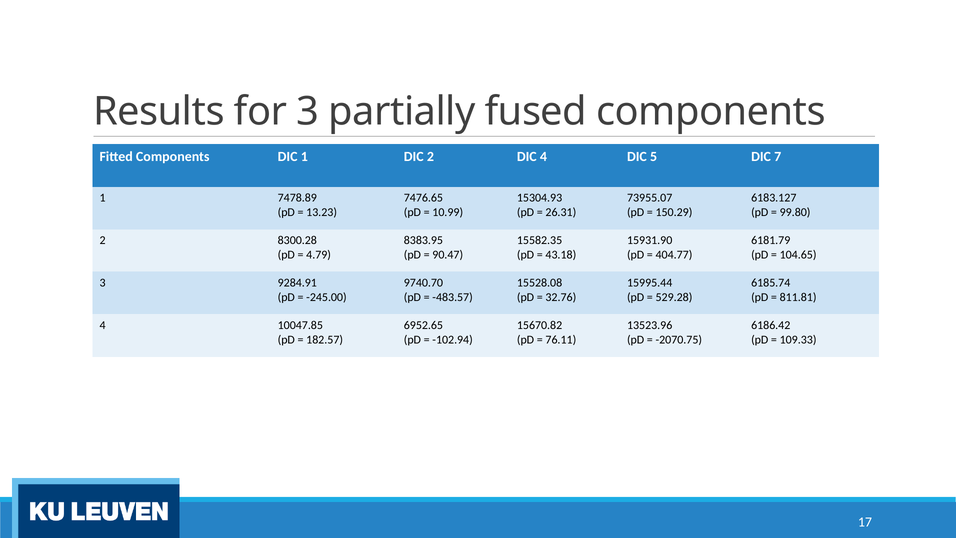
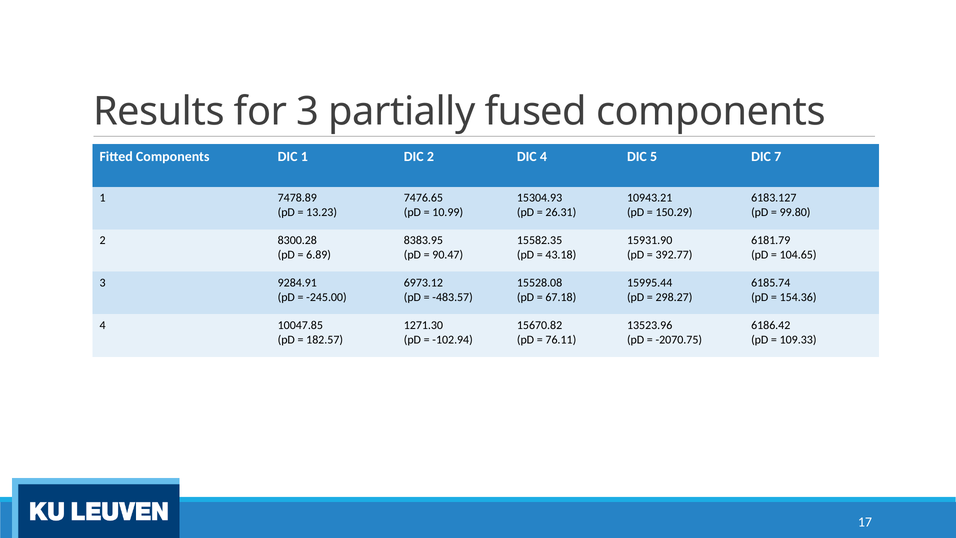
73955.07: 73955.07 -> 10943.21
4.79: 4.79 -> 6.89
404.77: 404.77 -> 392.77
9740.70: 9740.70 -> 6973.12
32.76: 32.76 -> 67.18
529.28: 529.28 -> 298.27
811.81: 811.81 -> 154.36
6952.65: 6952.65 -> 1271.30
